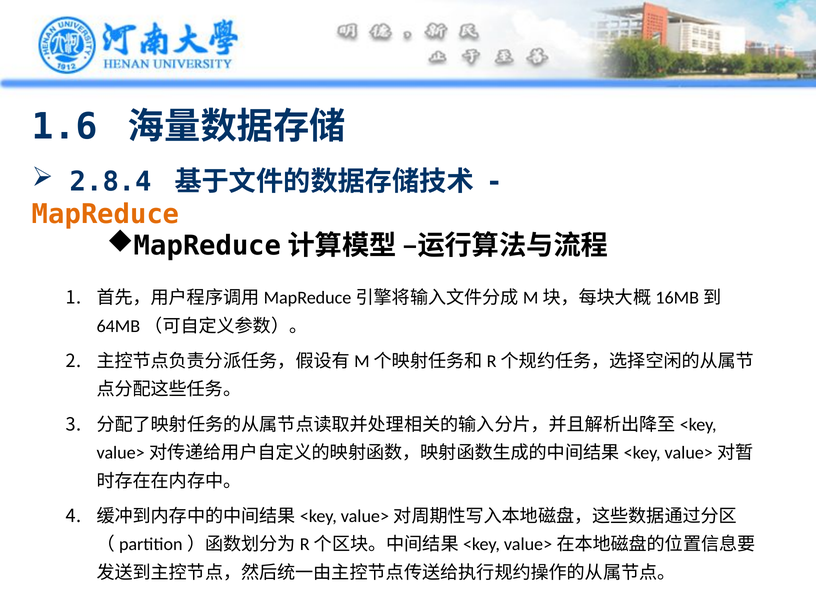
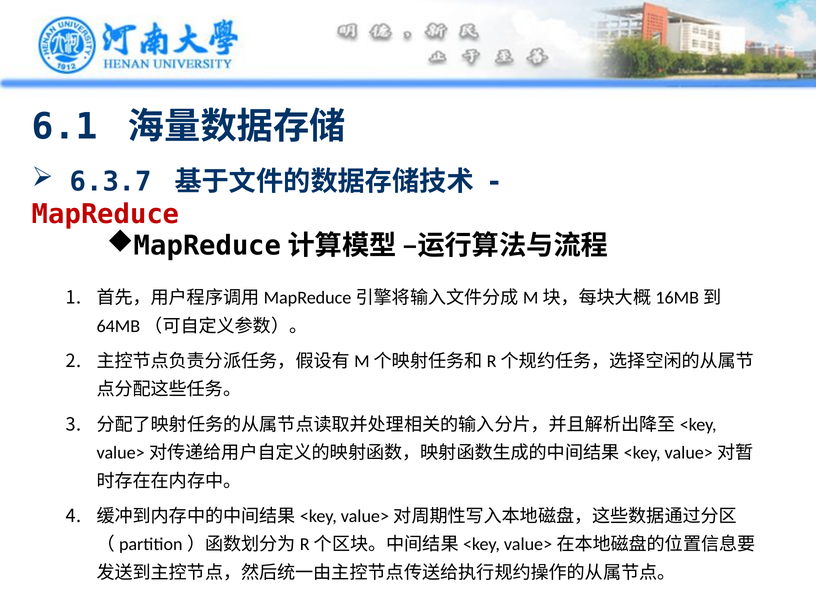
1.6: 1.6 -> 6.1
2.8.4: 2.8.4 -> 6.3.7
MapReduce colour: orange -> red
